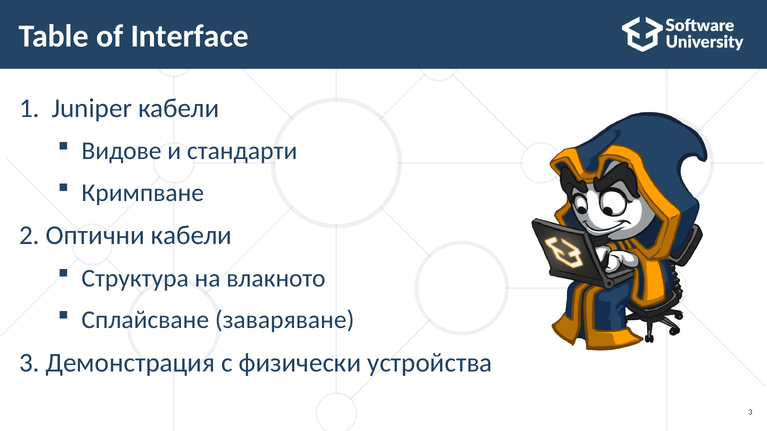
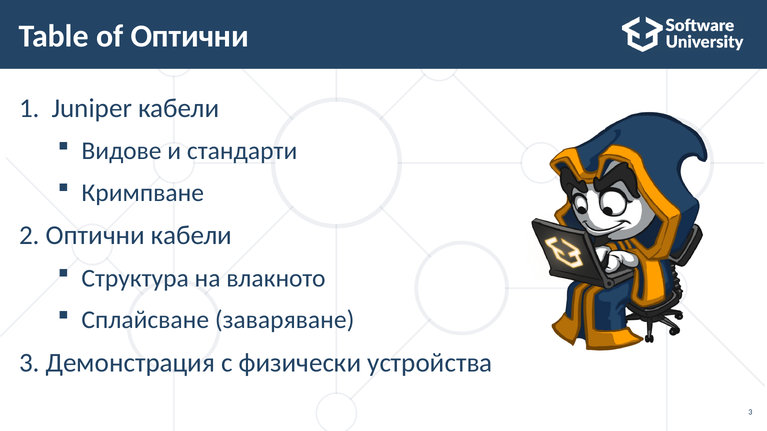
of Interface: Interface -> Оптични
